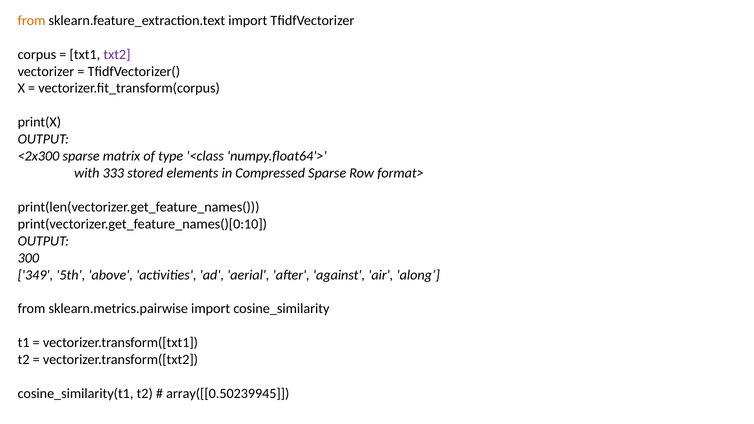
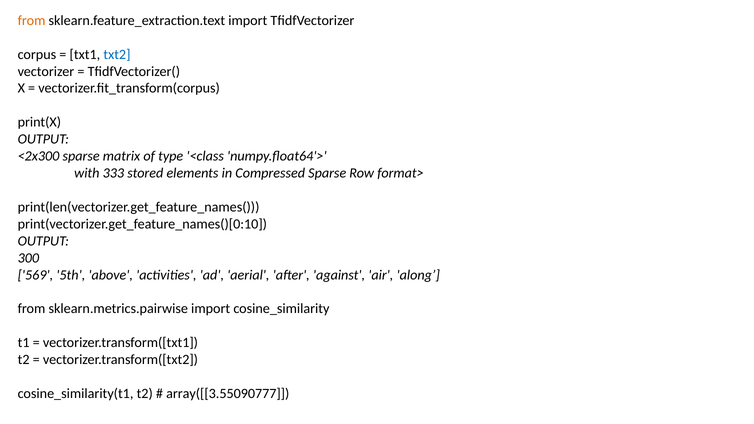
txt2 colour: purple -> blue
349: 349 -> 569
array([[0.50239945: array([[0.50239945 -> array([[3.55090777
